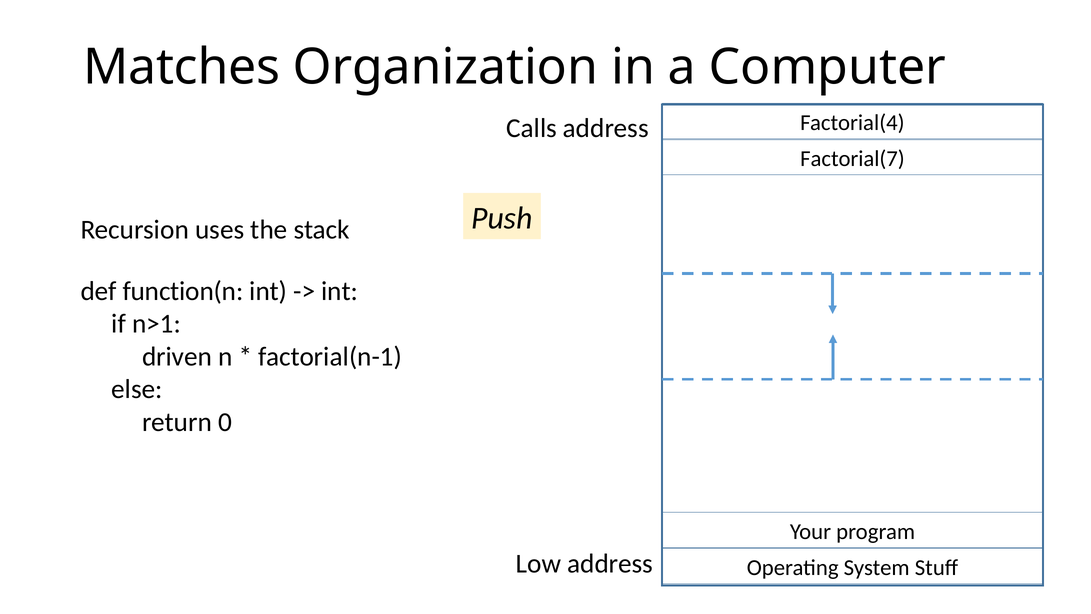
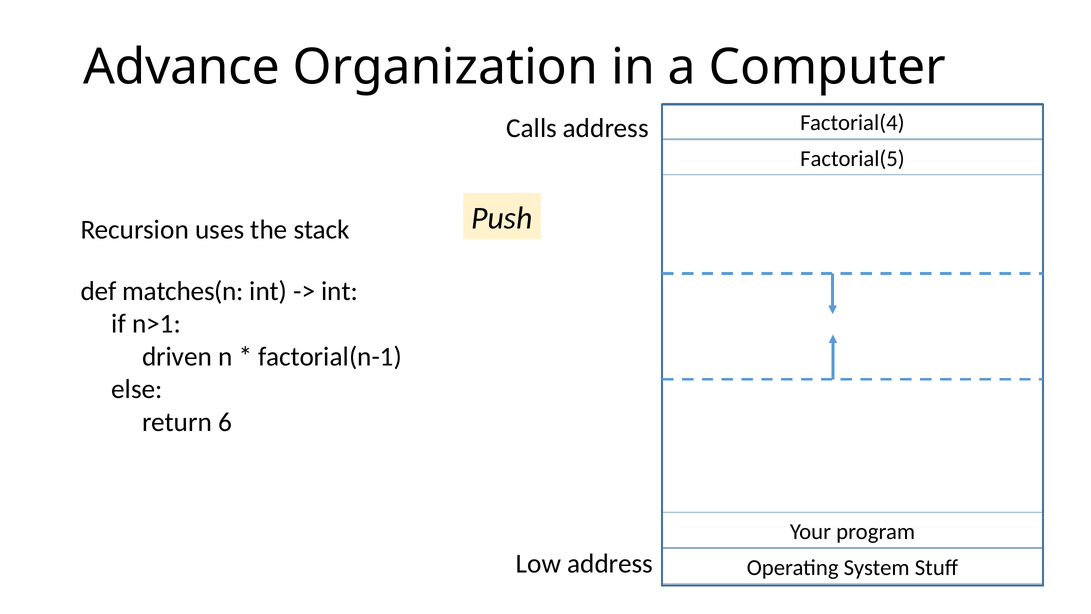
Matches: Matches -> Advance
Factorial(7: Factorial(7 -> Factorial(5
function(n: function(n -> matches(n
0: 0 -> 6
